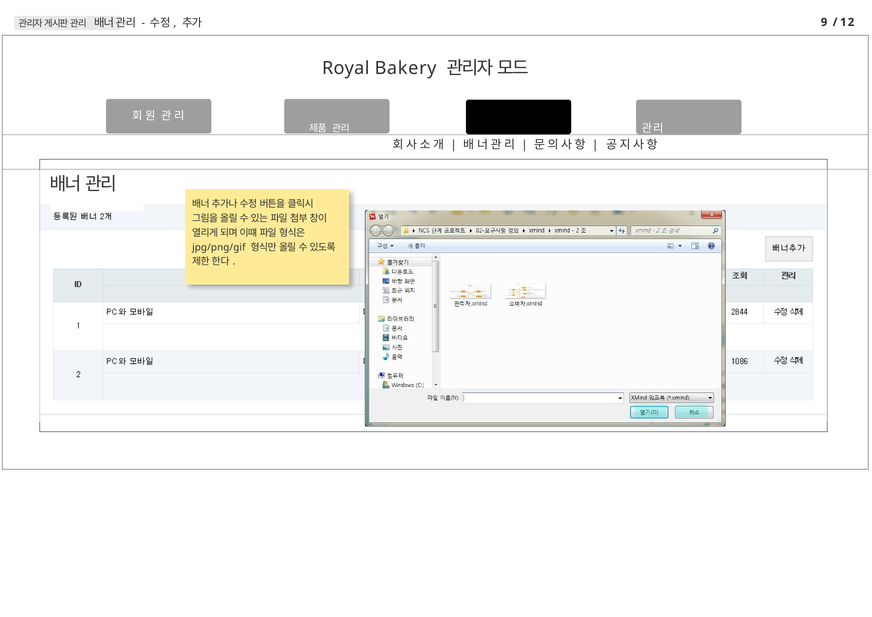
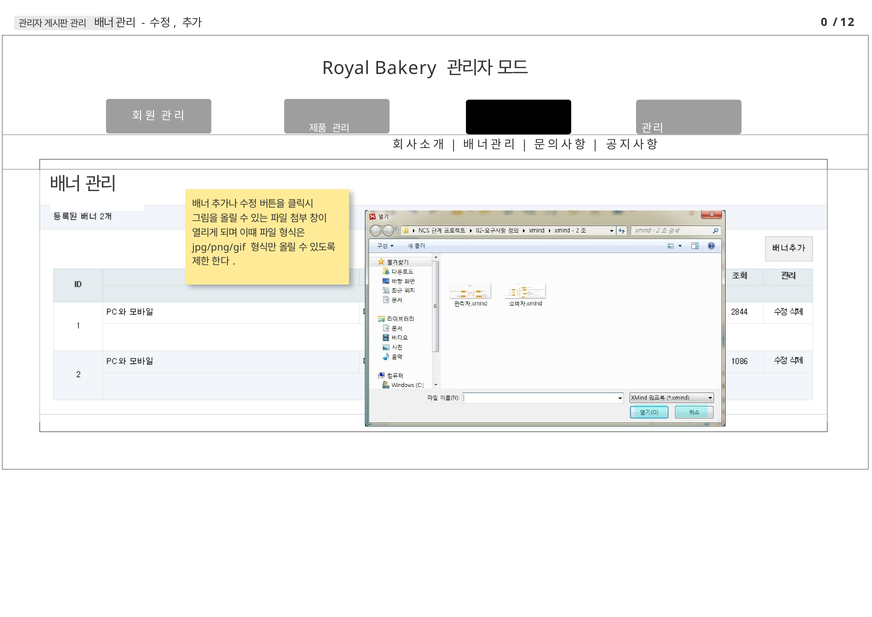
9: 9 -> 0
